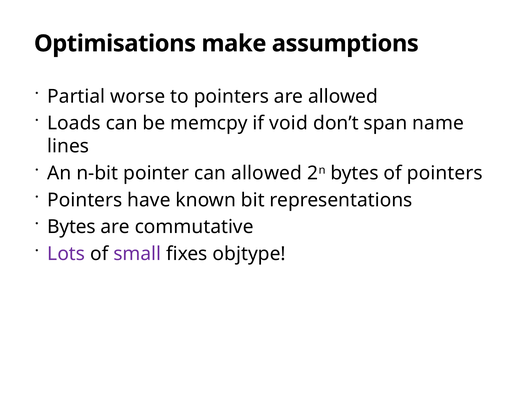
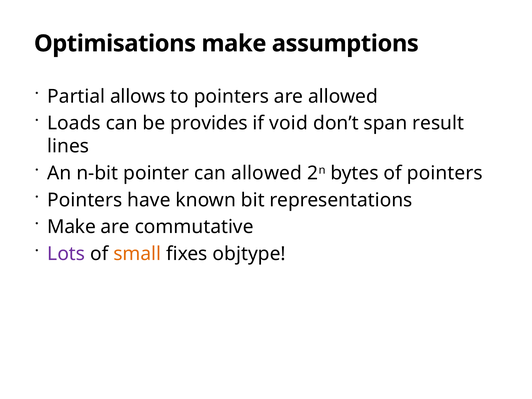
worse: worse -> allows
memcpy: memcpy -> provides
name: name -> result
Bytes at (72, 227): Bytes -> Make
small colour: purple -> orange
